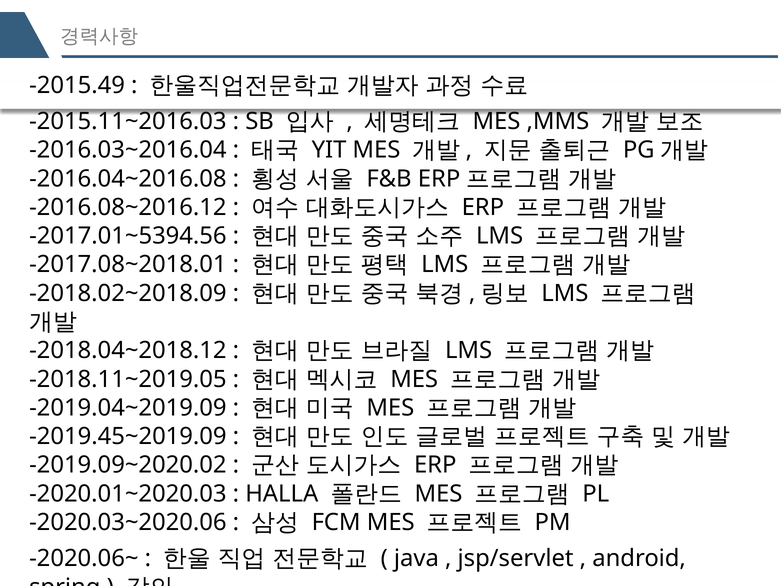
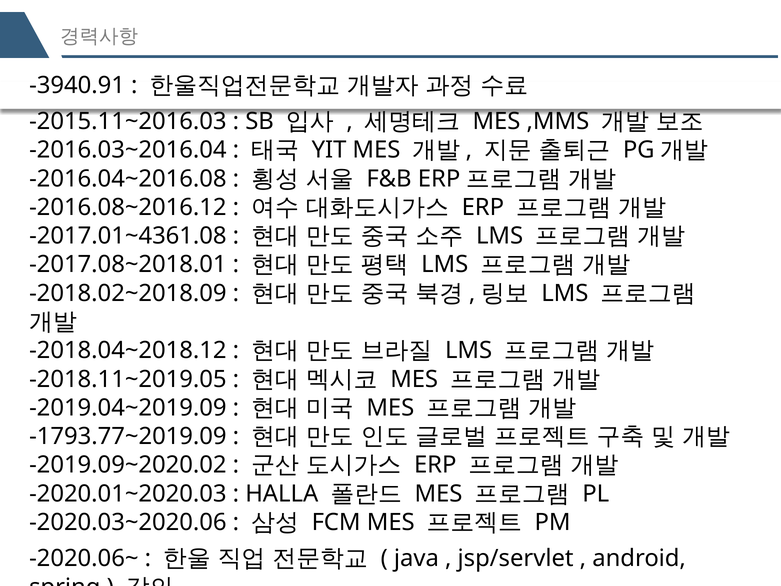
-2015.49: -2015.49 -> -3940.91
-2017.01~5394.56: -2017.01~5394.56 -> -2017.01~4361.08
-2019.45~2019.09: -2019.45~2019.09 -> -1793.77~2019.09
